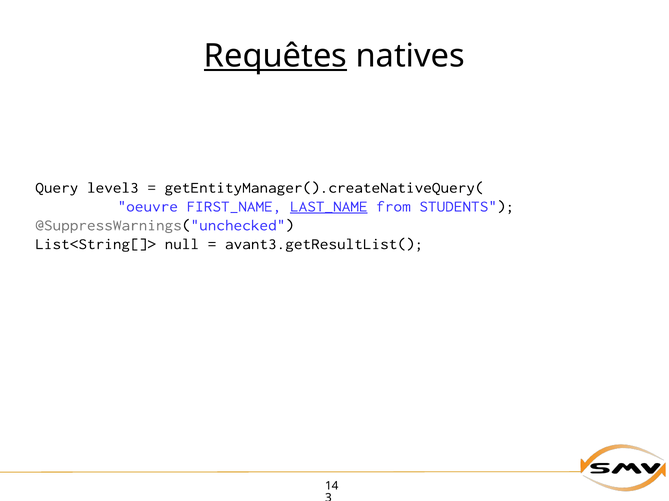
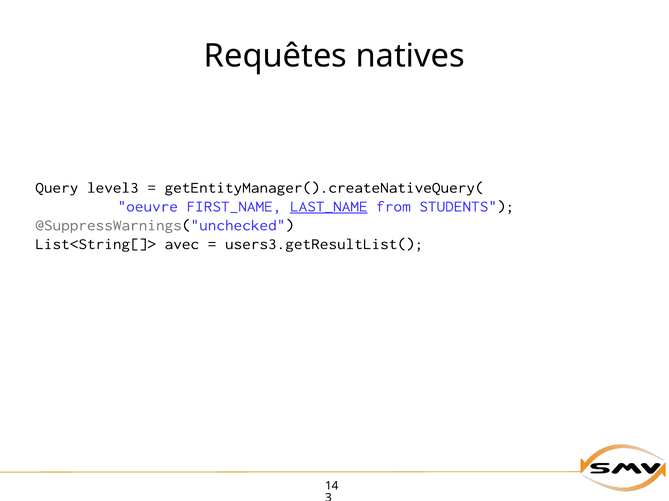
Requêtes underline: present -> none
null: null -> avec
avant3.getResultList(: avant3.getResultList( -> users3.getResultList(
